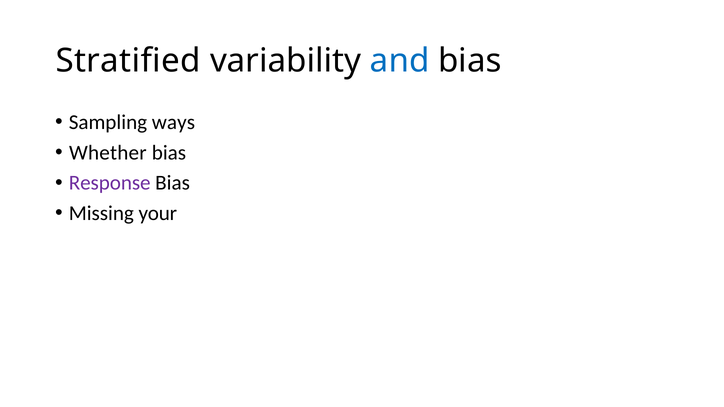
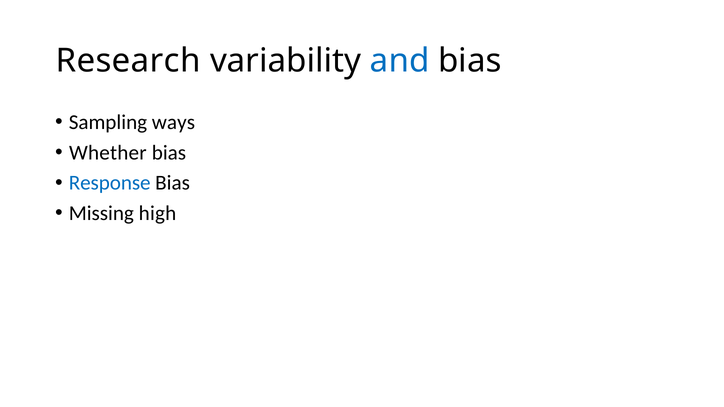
Stratified: Stratified -> Research
Response colour: purple -> blue
your: your -> high
